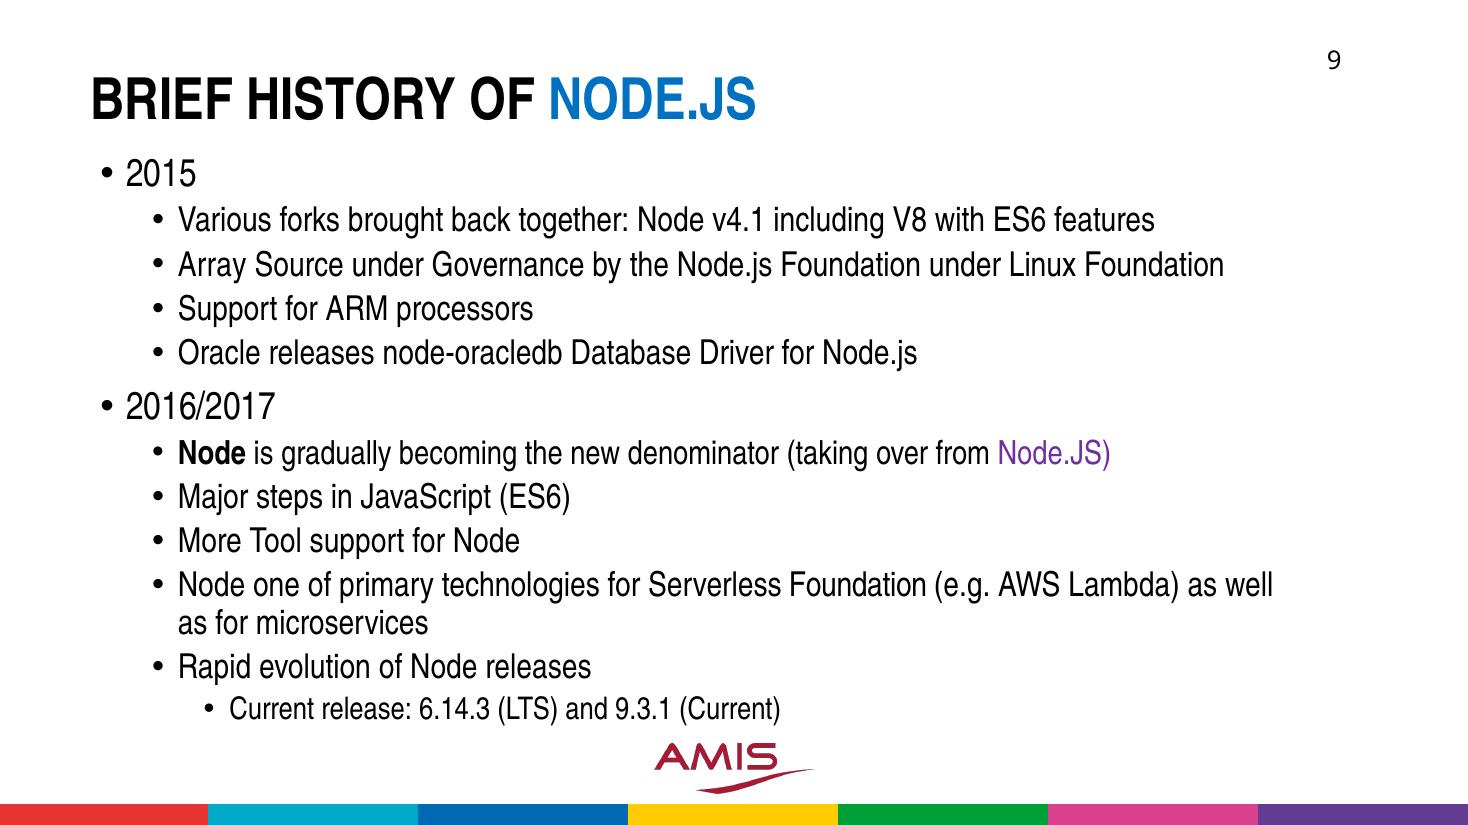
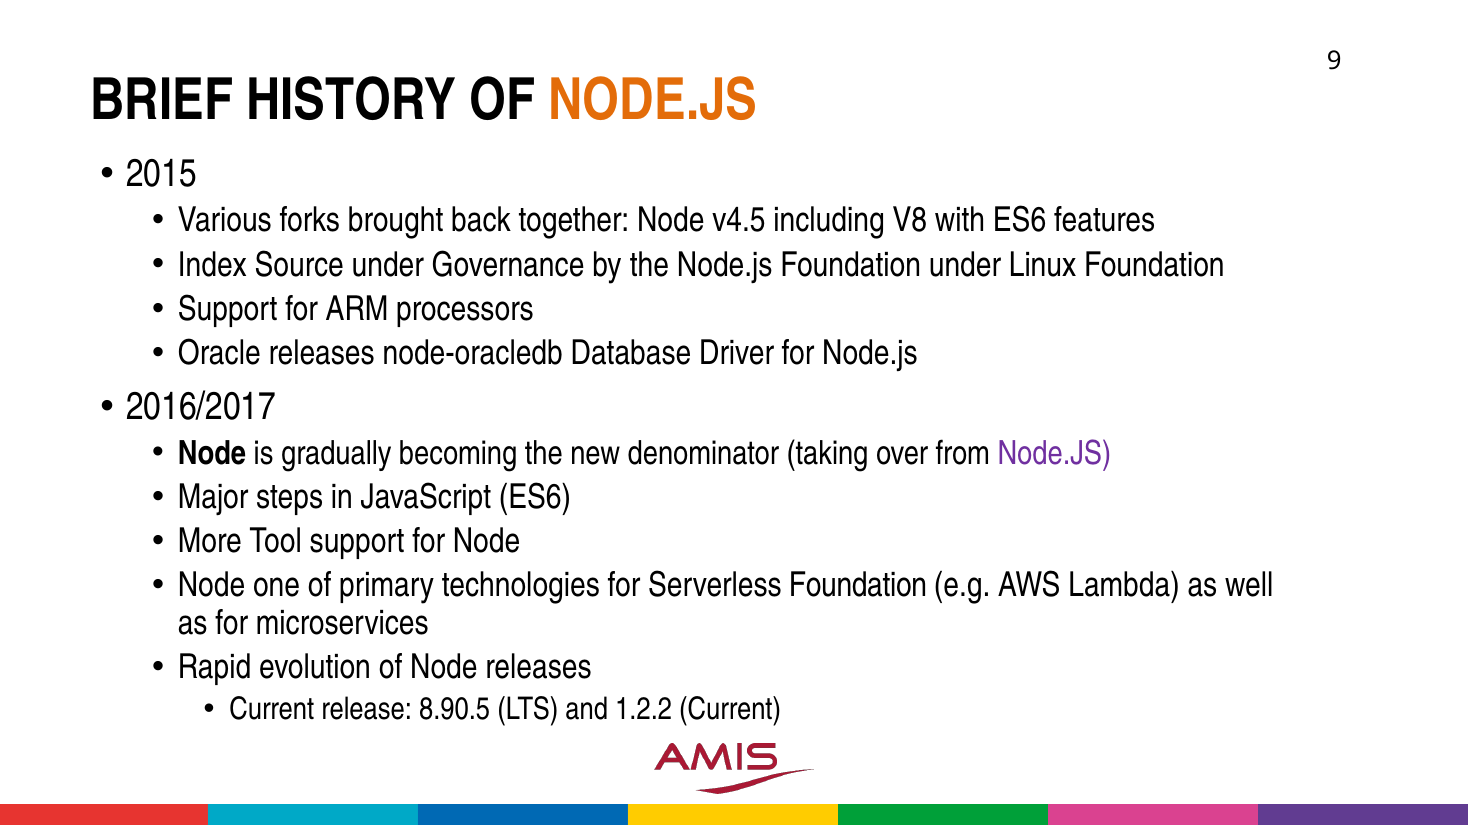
NODE.JS at (653, 101) colour: blue -> orange
v4.1: v4.1 -> v4.5
Array: Array -> Index
6.14.3: 6.14.3 -> 8.90.5
9.3.1: 9.3.1 -> 1.2.2
